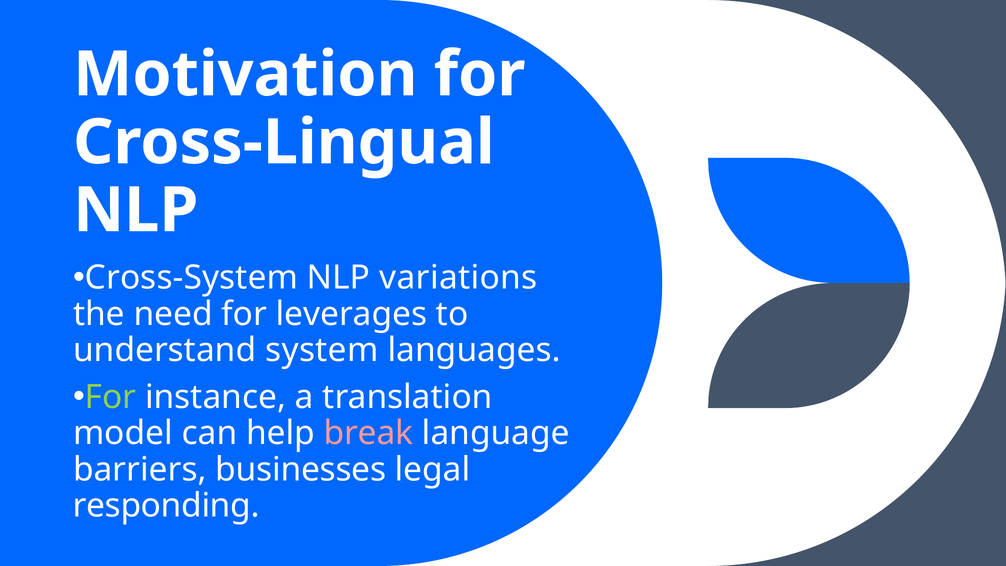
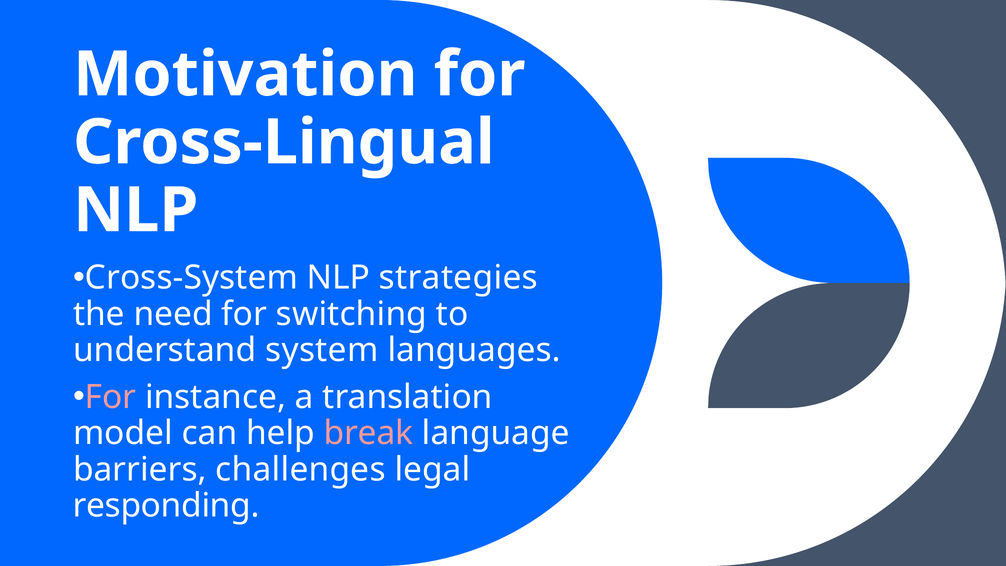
variations: variations -> strategies
leverages: leverages -> switching
For at (111, 397) colour: light green -> pink
businesses: businesses -> challenges
